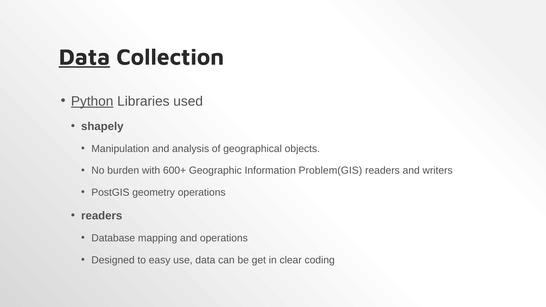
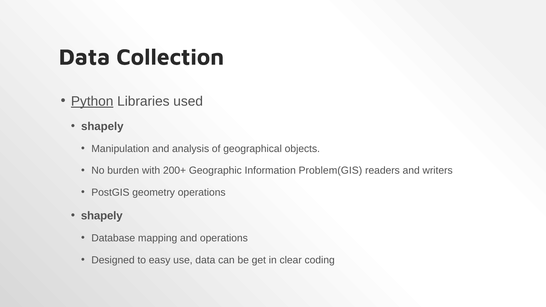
Data at (84, 57) underline: present -> none
600+: 600+ -> 200+
readers at (102, 216): readers -> shapely
